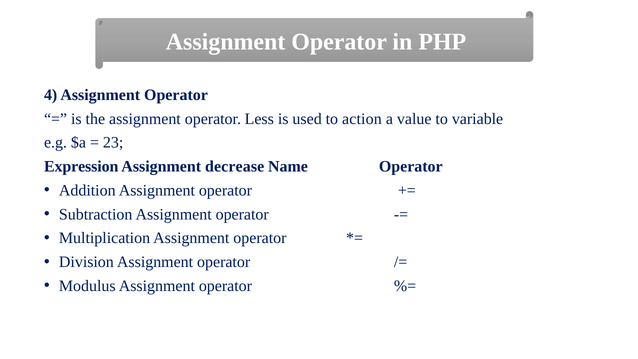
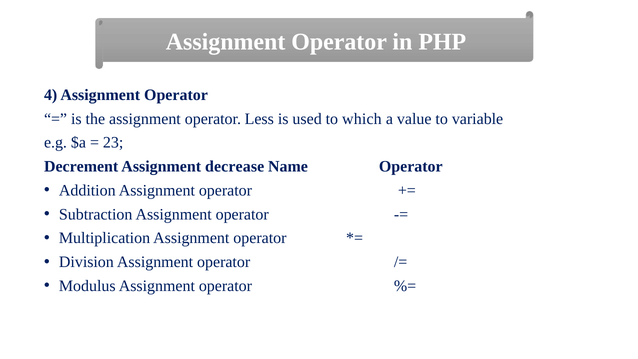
action: action -> which
Expression: Expression -> Decrement
